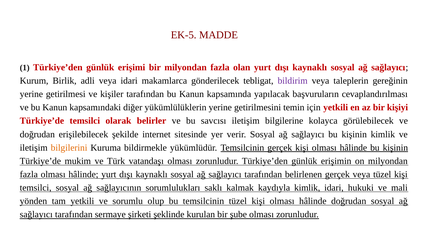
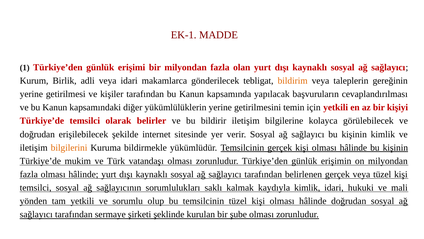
EK-5: EK-5 -> EK-1
bildirim colour: purple -> orange
savcısı: savcısı -> bildirir
